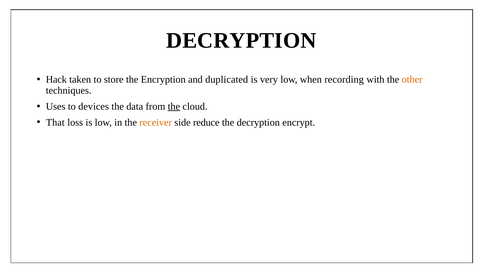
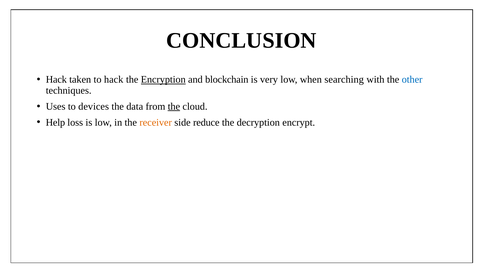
DECRYPTION at (241, 41): DECRYPTION -> CONCLUSION
to store: store -> hack
Encryption underline: none -> present
duplicated: duplicated -> blockchain
recording: recording -> searching
other colour: orange -> blue
That: That -> Help
